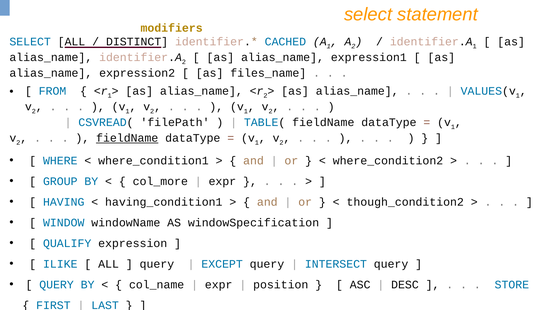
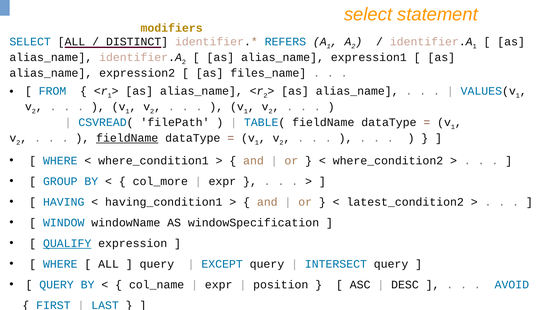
CACHED: CACHED -> REFERS
though_condition2: though_condition2 -> latest_condition2
QUALIFY underline: none -> present
ILIKE at (60, 264): ILIKE -> WHERE
STORE: STORE -> AVOID
